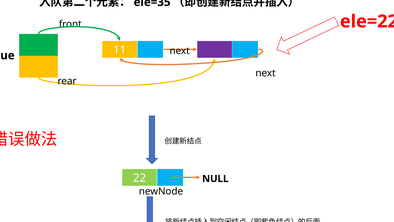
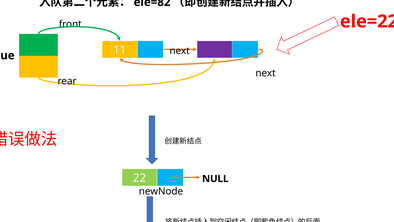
ele=35: ele=35 -> ele=82
